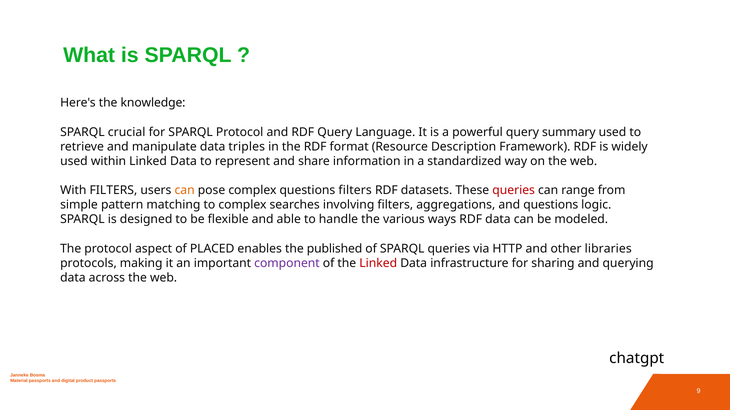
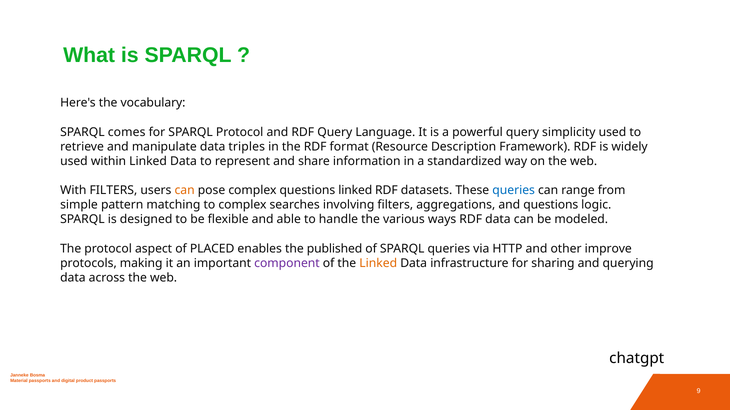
knowledge: knowledge -> vocabulary
crucial: crucial -> comes
summary: summary -> simplicity
questions filters: filters -> linked
queries at (514, 191) colour: red -> blue
libraries: libraries -> improve
Linked at (378, 264) colour: red -> orange
